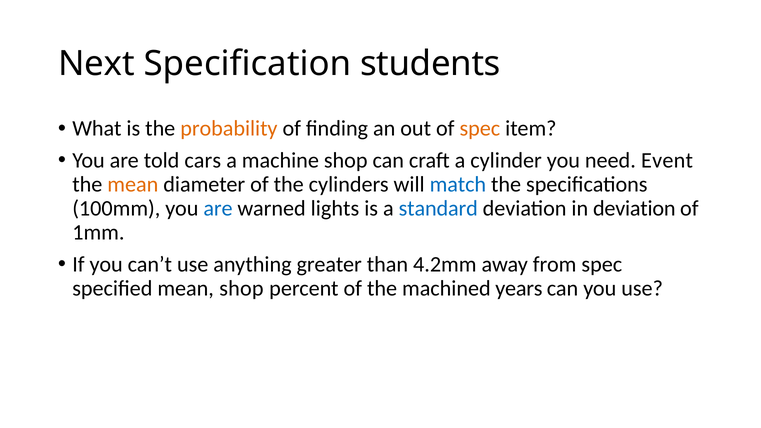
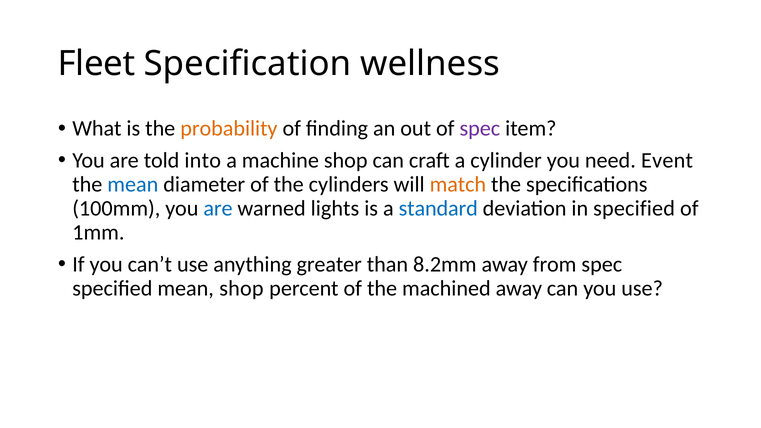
Next: Next -> Fleet
students: students -> wellness
spec at (480, 129) colour: orange -> purple
cars: cars -> into
mean at (133, 185) colour: orange -> blue
match colour: blue -> orange
in deviation: deviation -> specified
4.2mm: 4.2mm -> 8.2mm
machined years: years -> away
